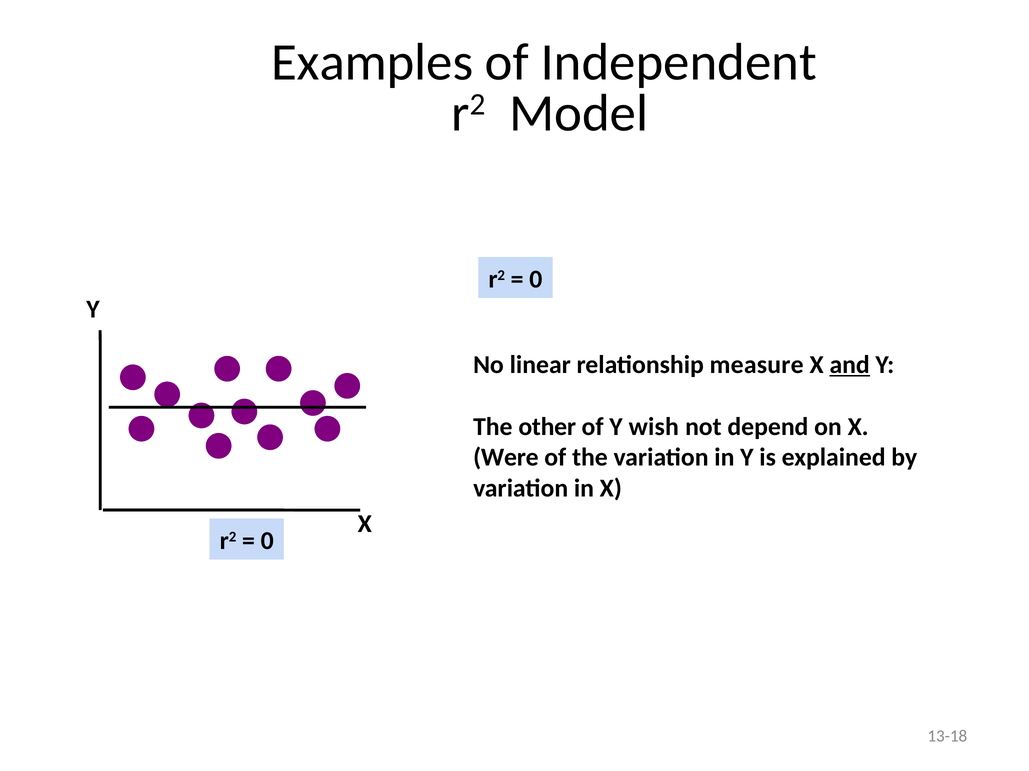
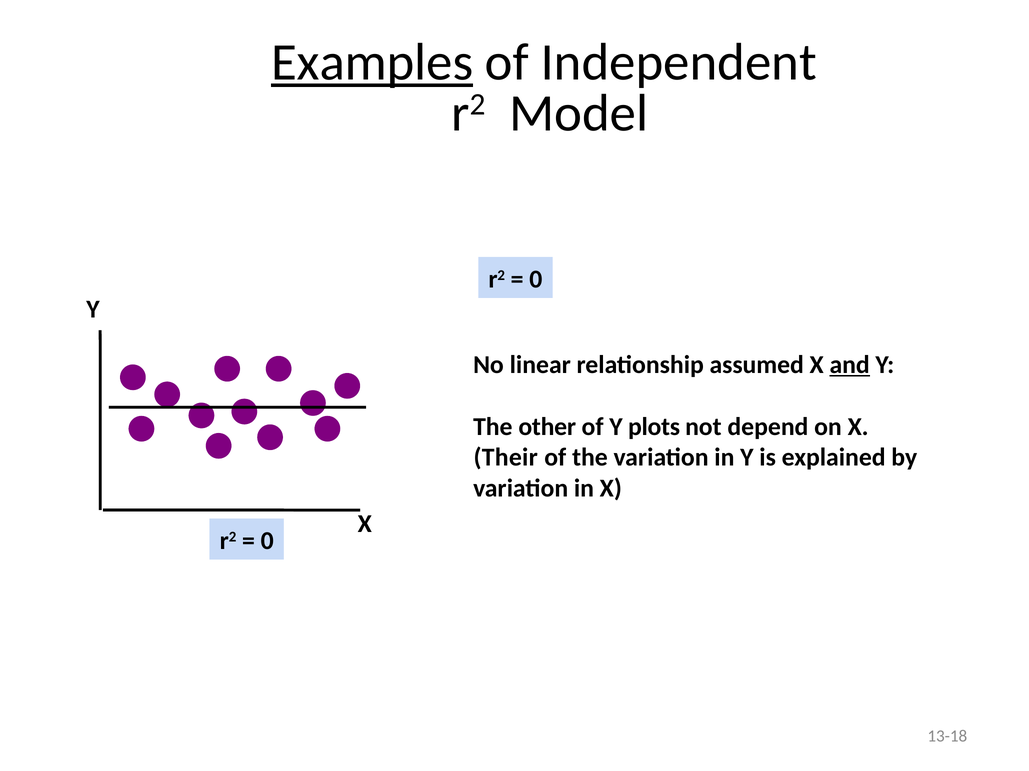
Examples underline: none -> present
measure: measure -> assumed
wish: wish -> plots
Were: Were -> Their
